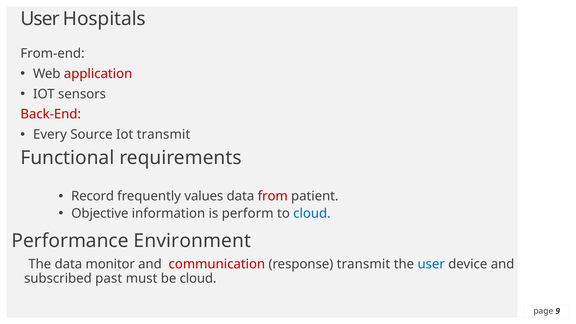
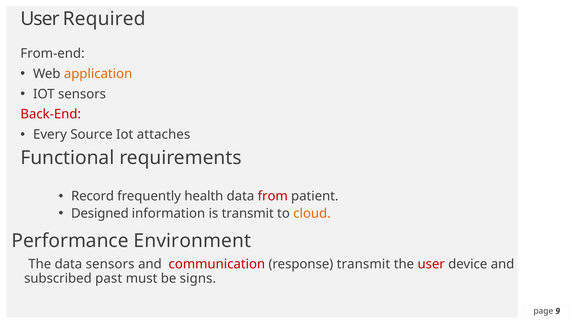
Hospitals: Hospitals -> Required
application colour: red -> orange
Iot transmit: transmit -> attaches
values: values -> health
Objective: Objective -> Designed
is perform: perform -> transmit
cloud at (312, 213) colour: blue -> orange
data monitor: monitor -> sensors
user at (431, 264) colour: blue -> red
be cloud: cloud -> signs
